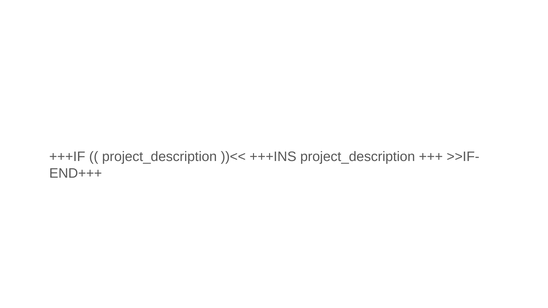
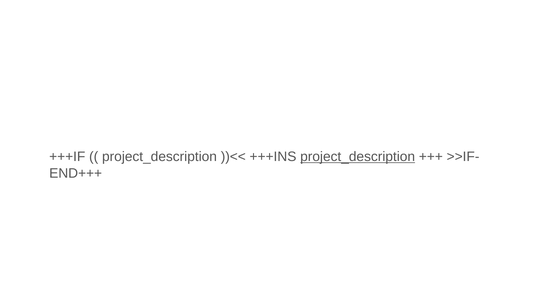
project_description at (358, 157) underline: none -> present
